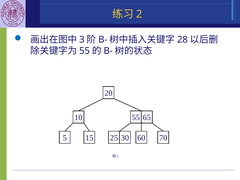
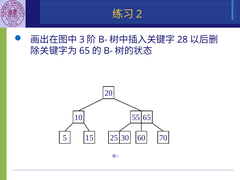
55 at (85, 51): 55 -> 65
